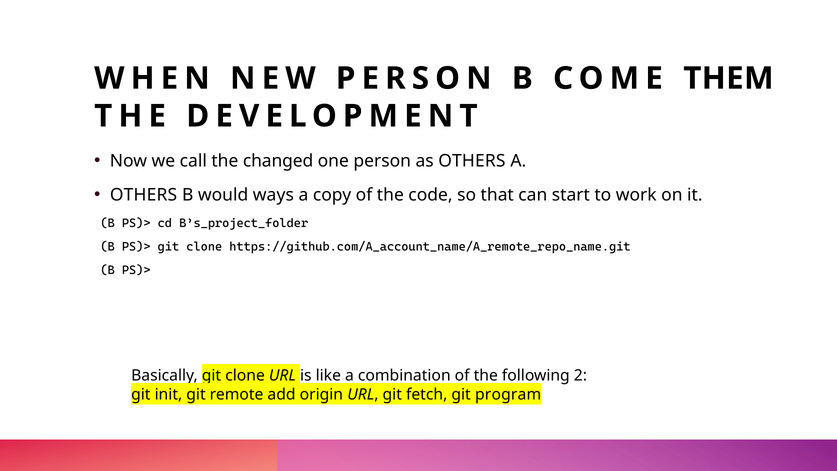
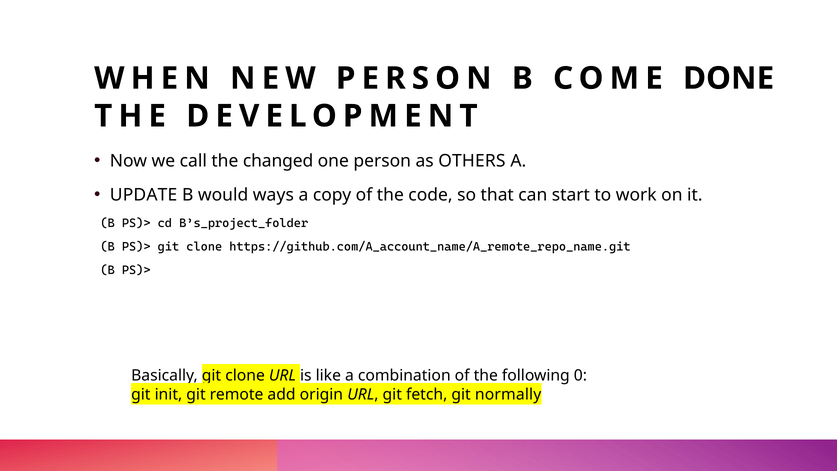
THEM: THEM -> DONE
OTHERS at (144, 195): OTHERS -> UPDATE
2: 2 -> 0
program: program -> normally
